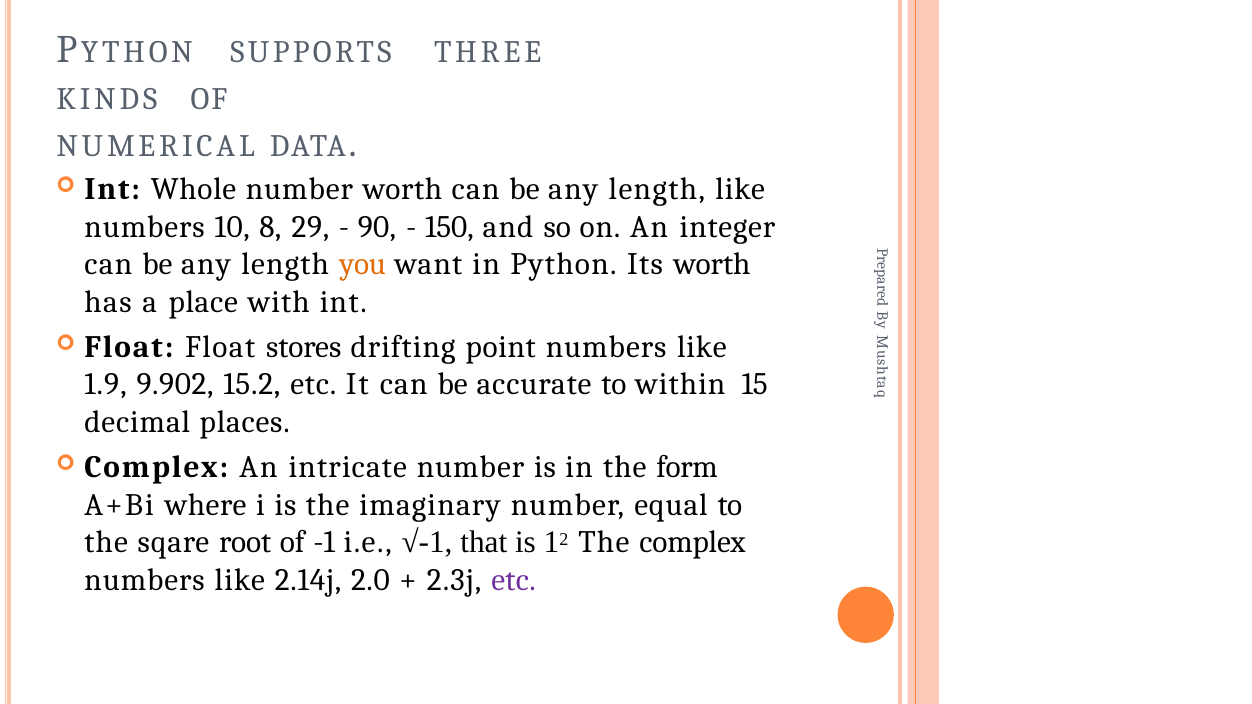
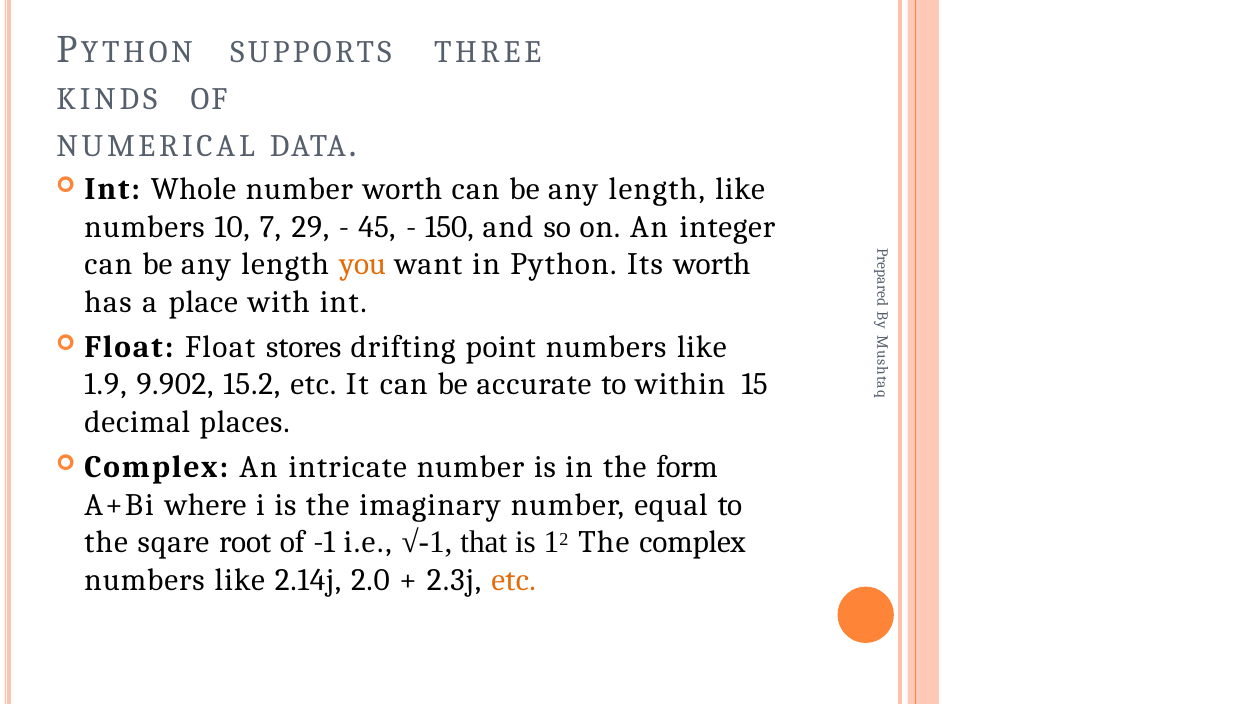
8: 8 -> 7
90: 90 -> 45
etc at (514, 580) colour: purple -> orange
